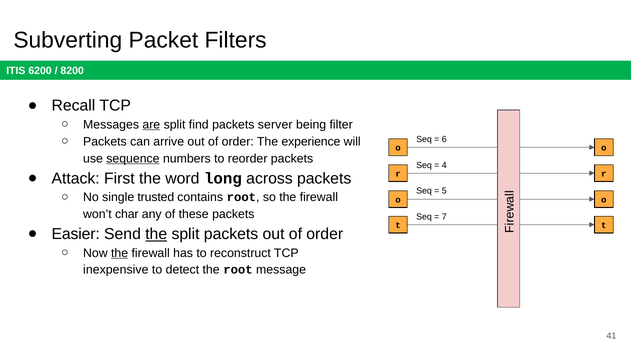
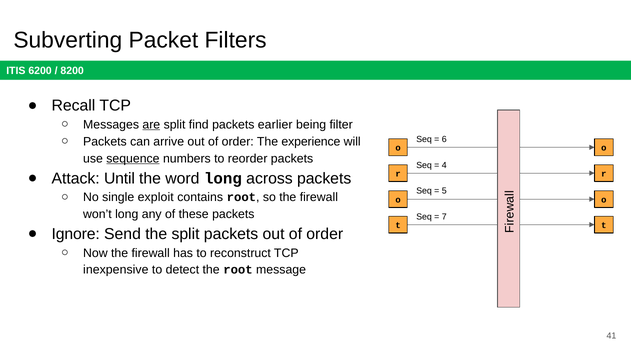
server: server -> earlier
First: First -> Until
trusted: trusted -> exploit
won’t char: char -> long
Easier: Easier -> Ignore
the at (156, 234) underline: present -> none
the at (120, 253) underline: present -> none
